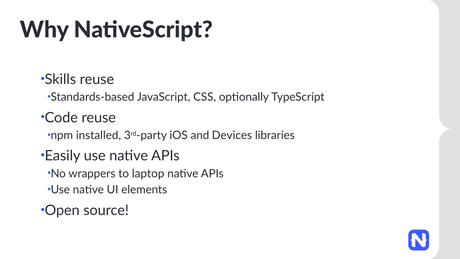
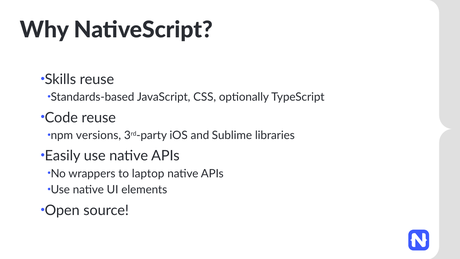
installed: installed -> versions
Devices: Devices -> Sublime
